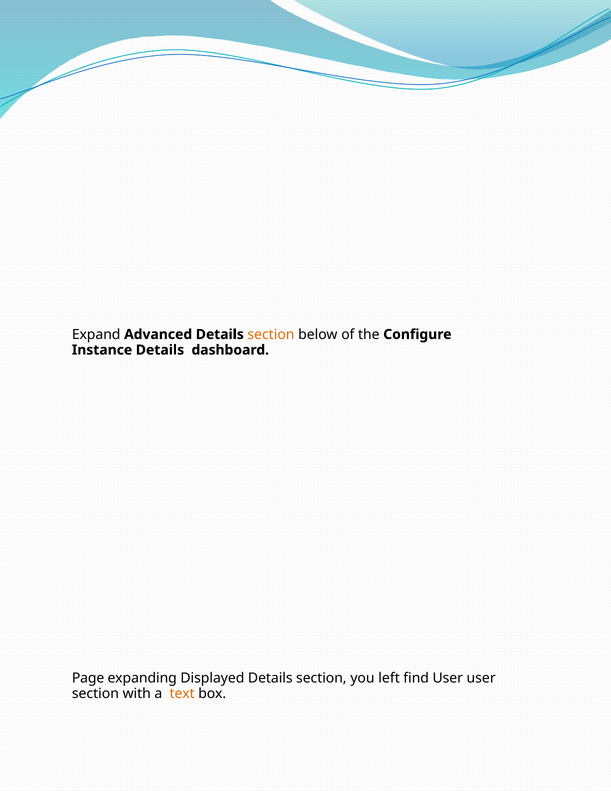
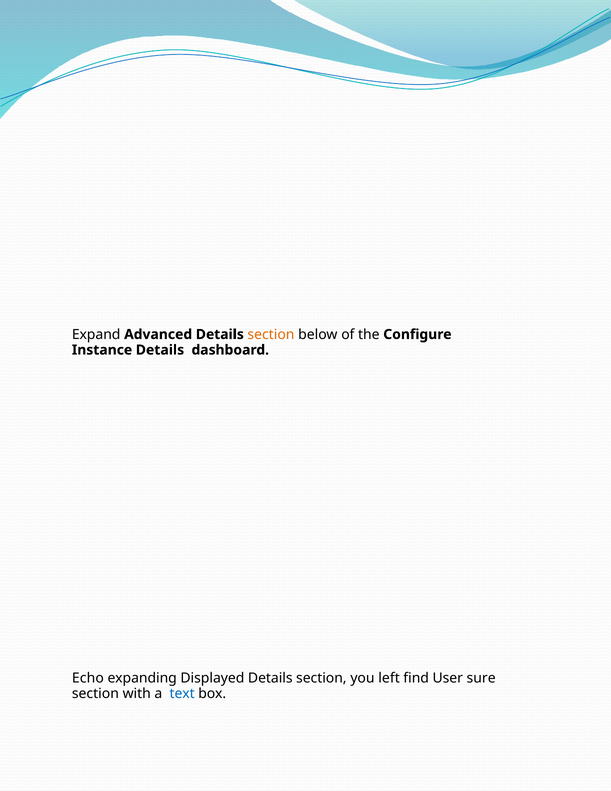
Page: Page -> Echo
User user: user -> sure
text colour: orange -> blue
